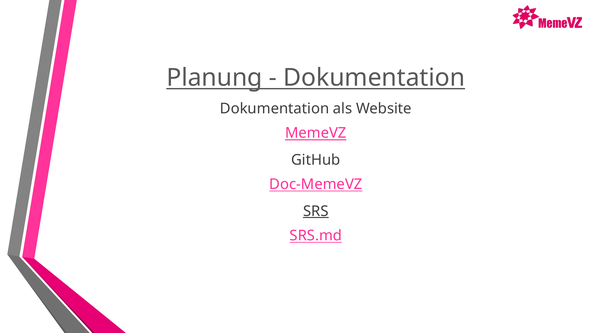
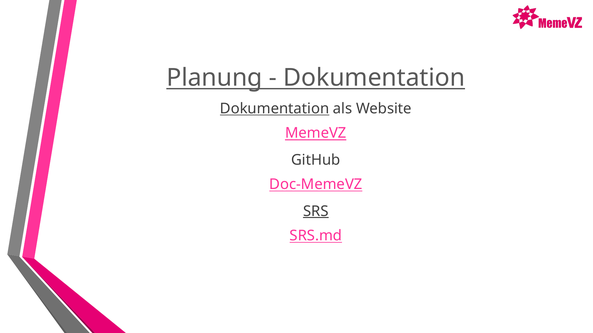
Dokumentation at (275, 109) underline: none -> present
